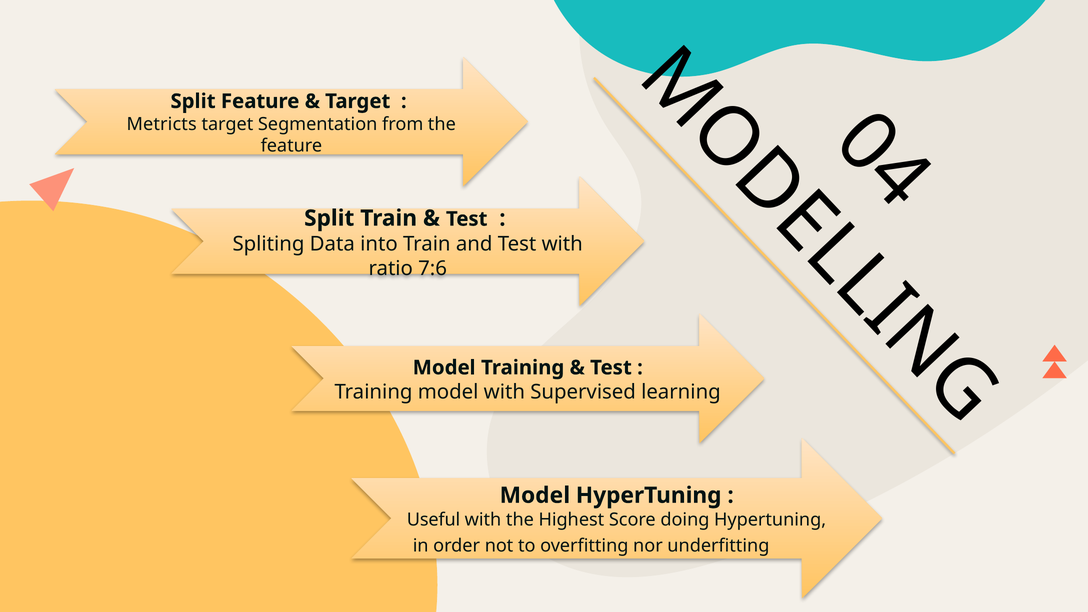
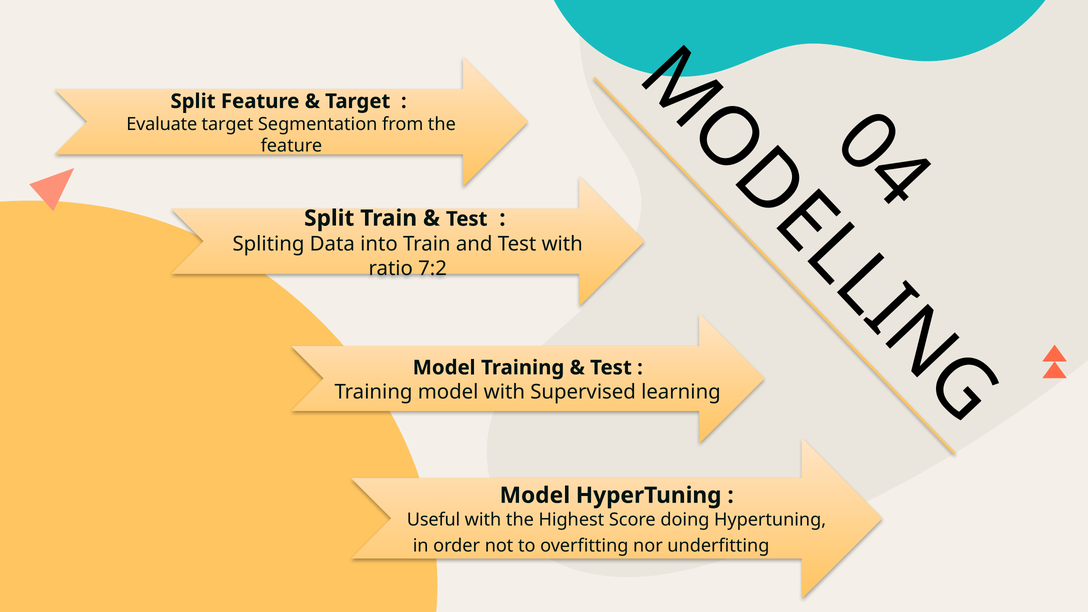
Metricts: Metricts -> Evaluate
7:6: 7:6 -> 7:2
